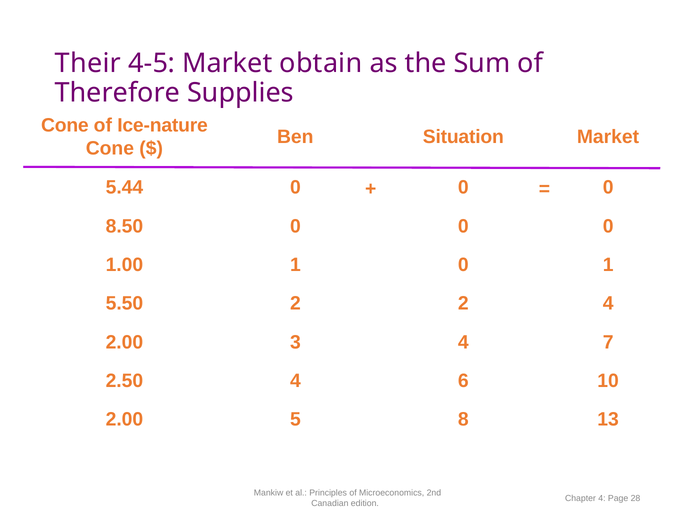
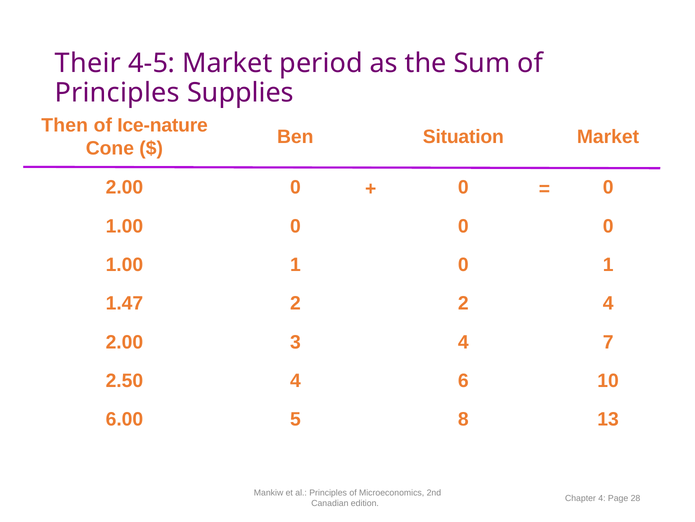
obtain: obtain -> period
Therefore at (117, 93): Therefore -> Principles
Cone at (65, 125): Cone -> Then
5.44 at (124, 187): 5.44 -> 2.00
8.50 at (124, 226): 8.50 -> 1.00
5.50: 5.50 -> 1.47
2.00 at (124, 419): 2.00 -> 6.00
